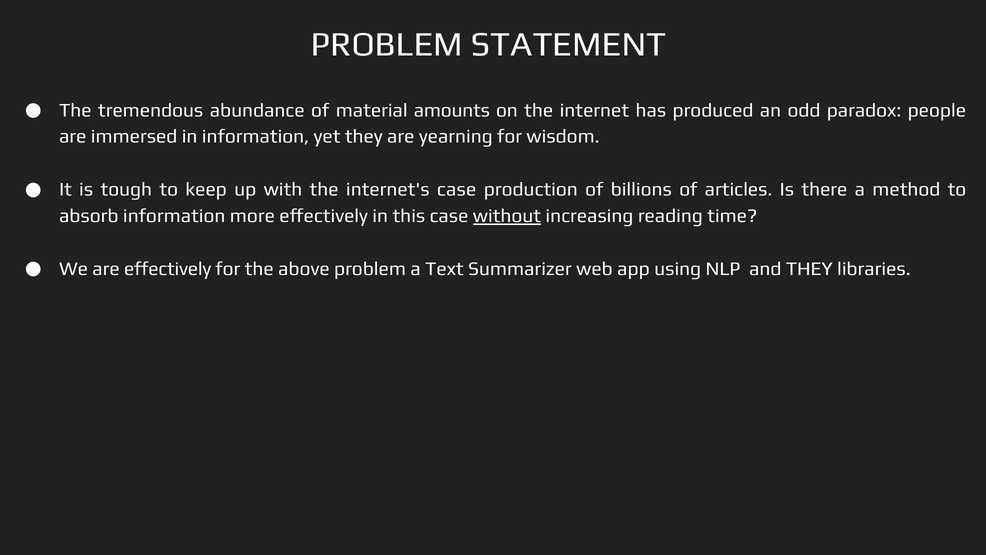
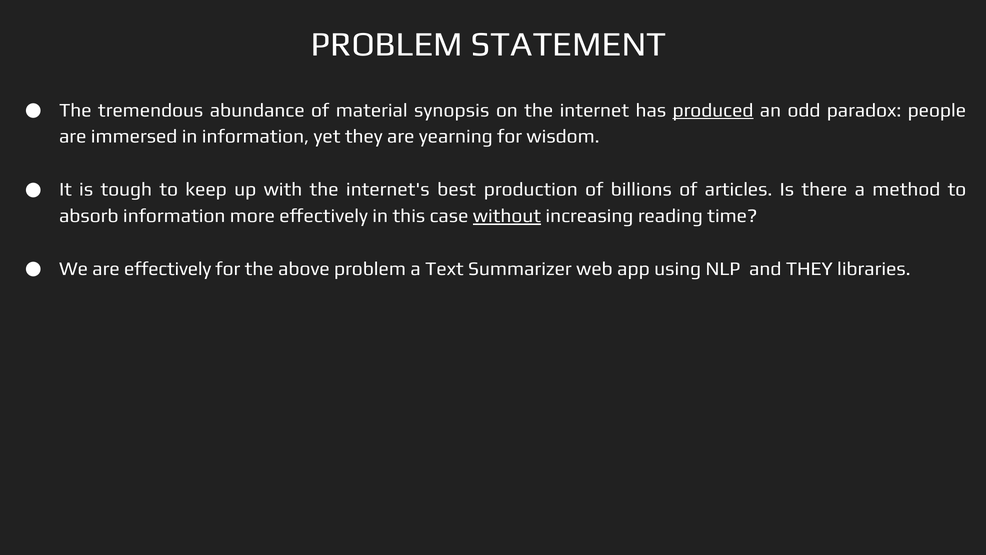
amounts: amounts -> synopsis
produced underline: none -> present
internet's case: case -> best
